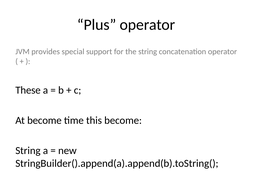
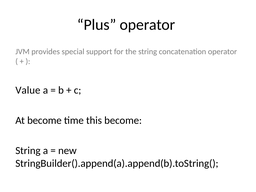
These: These -> Value
